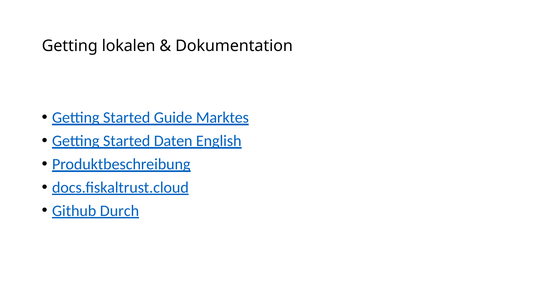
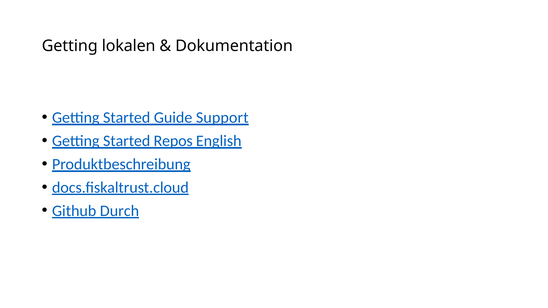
Marktes: Marktes -> Support
Daten: Daten -> Repos
